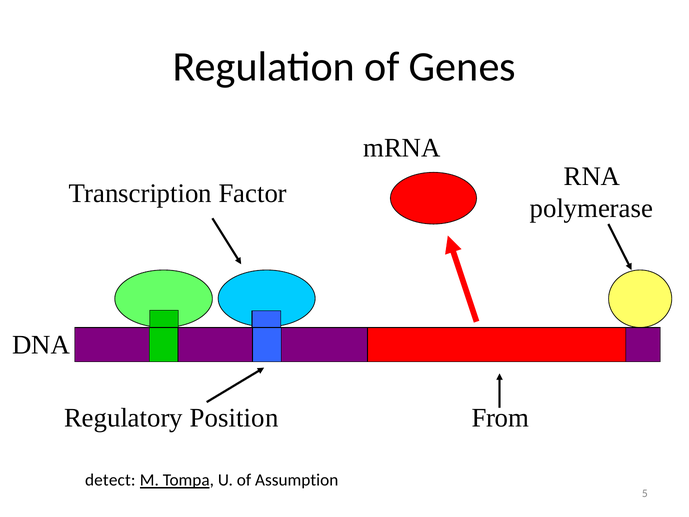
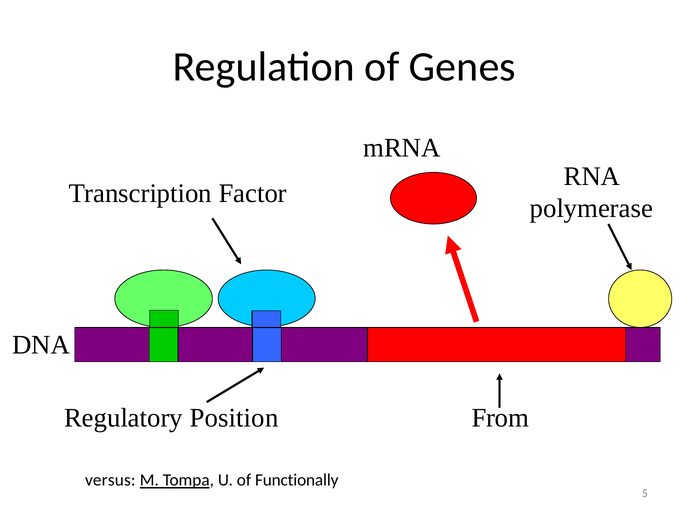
detect: detect -> versus
Assumption: Assumption -> Functionally
